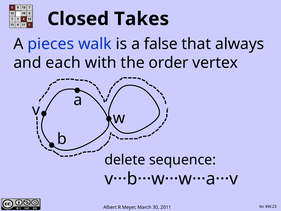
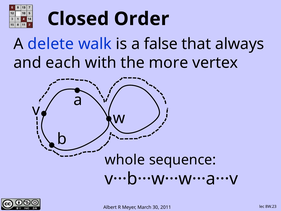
Takes: Takes -> Order
pieces: pieces -> delete
order: order -> more
delete: delete -> whole
